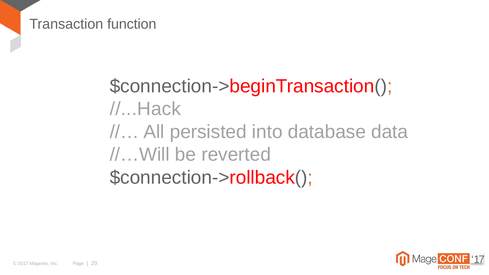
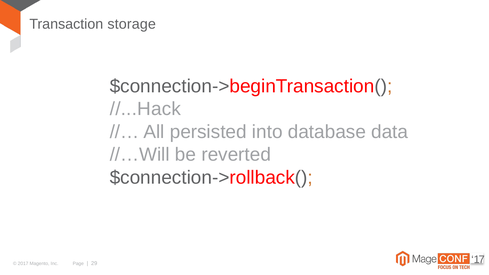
function: function -> storage
